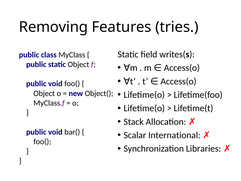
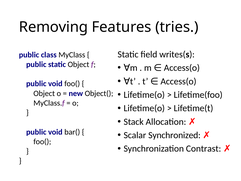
International: International -> Synchronized
Libraries: Libraries -> Contrast
